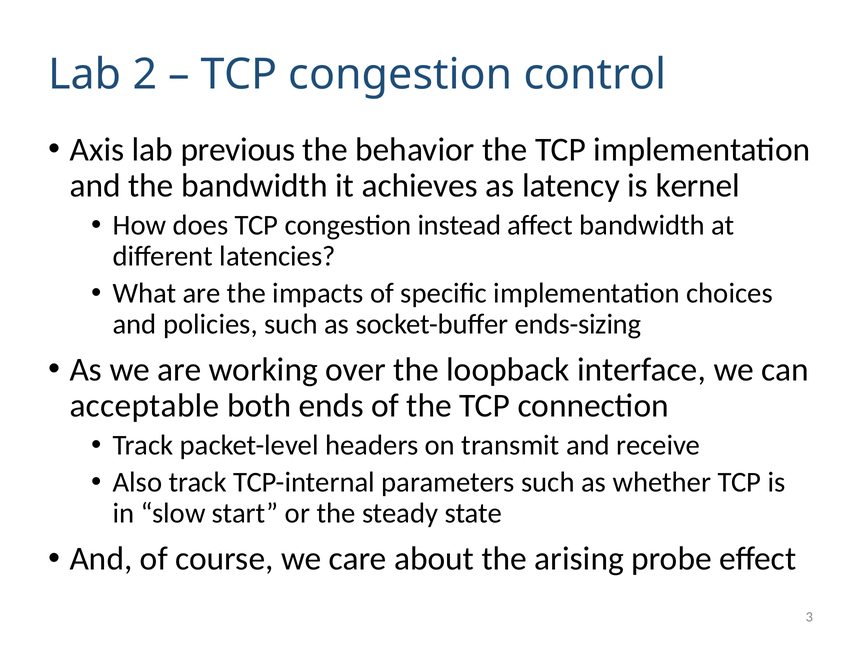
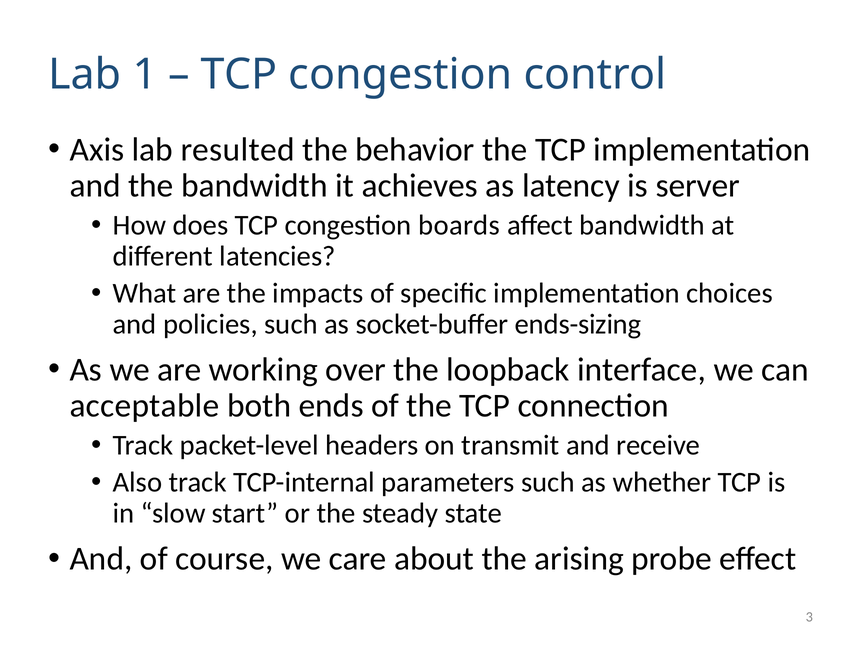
2: 2 -> 1
previous: previous -> resulted
kernel: kernel -> server
instead: instead -> boards
